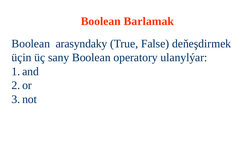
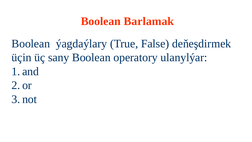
arasyndaky: arasyndaky -> ýagdaýlary
